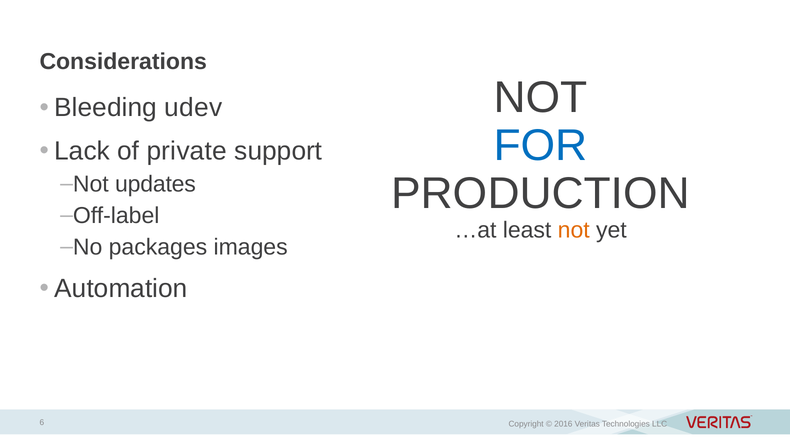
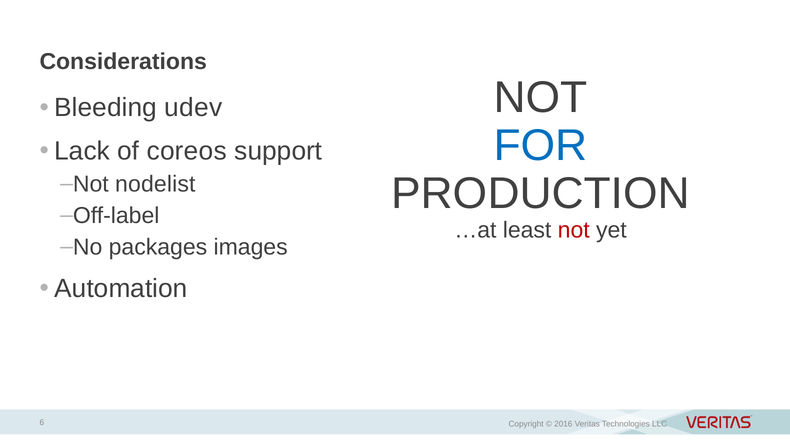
private: private -> coreos
updates: updates -> nodelist
not at (574, 230) colour: orange -> red
